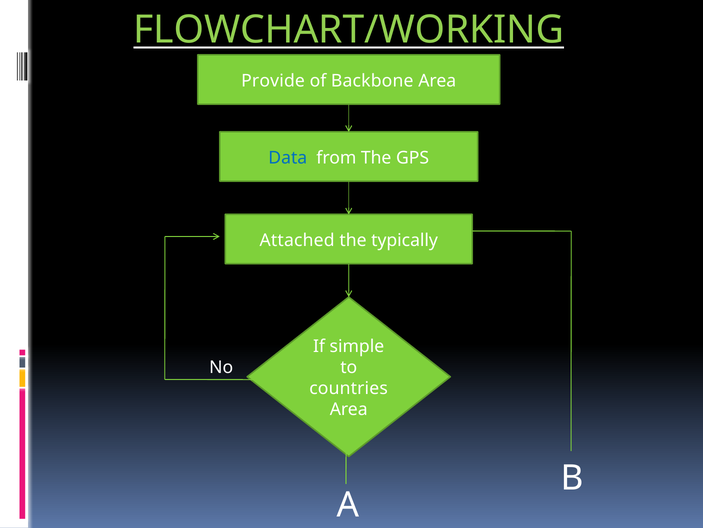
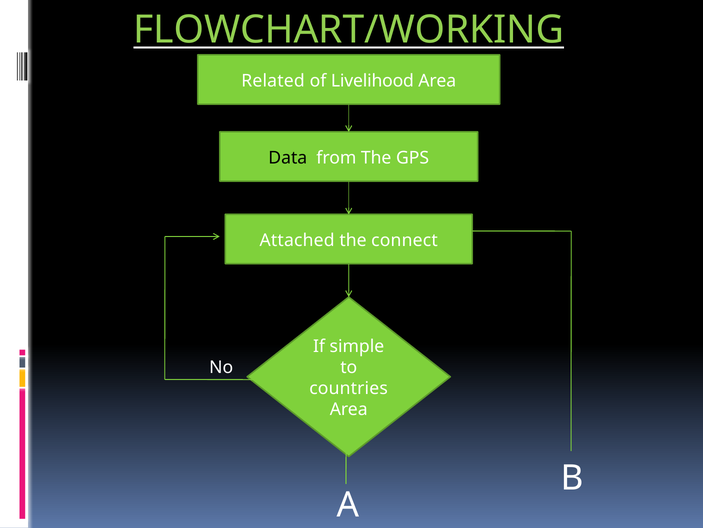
Provide: Provide -> Related
Backbone: Backbone -> Livelihood
Data colour: blue -> black
typically: typically -> connect
